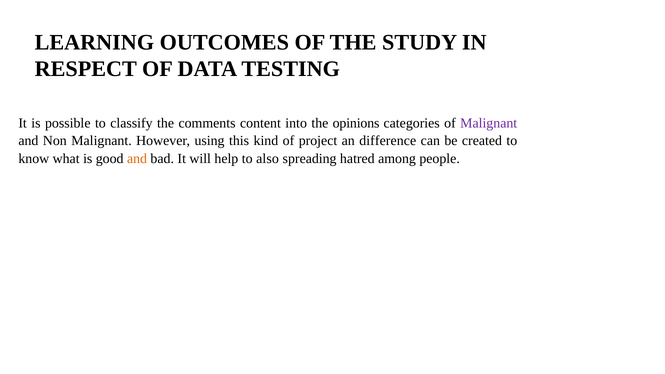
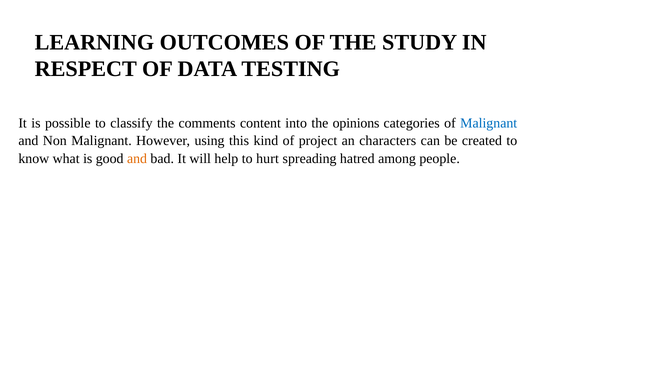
Malignant at (489, 123) colour: purple -> blue
difference: difference -> characters
also: also -> hurt
